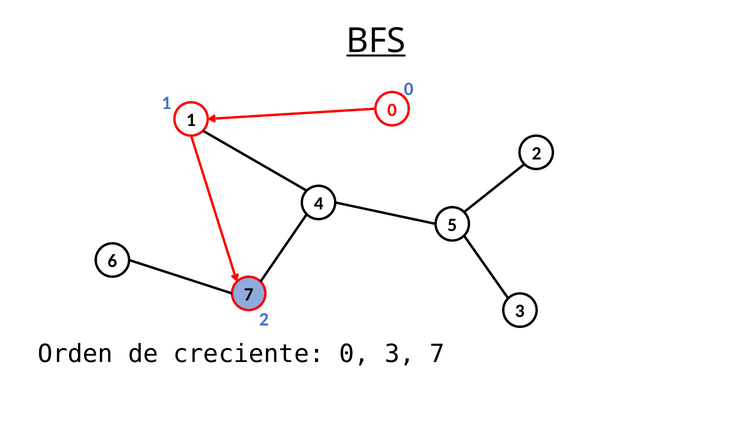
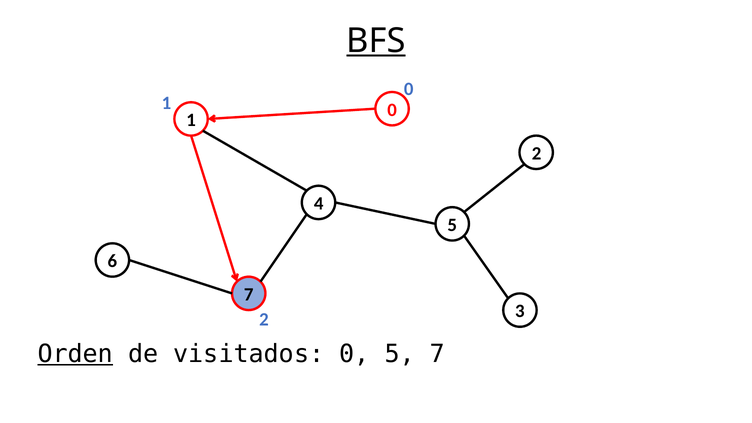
Orden underline: none -> present
creciente: creciente -> visitados
0 3: 3 -> 5
